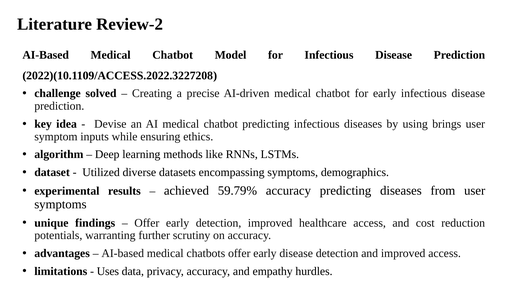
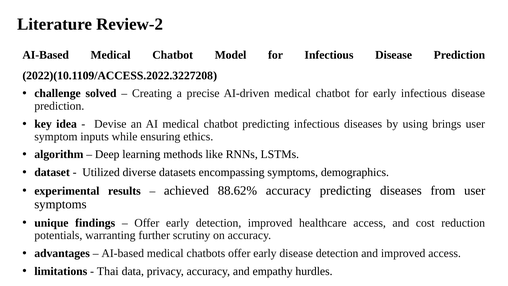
59.79%: 59.79% -> 88.62%
Uses: Uses -> Thai
